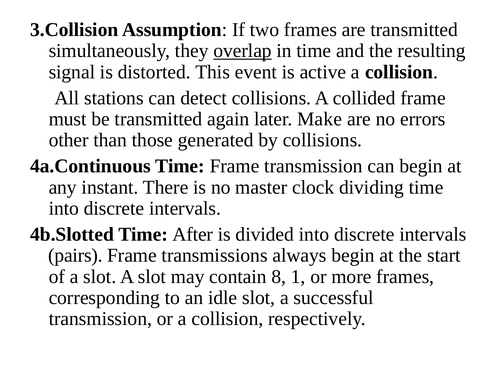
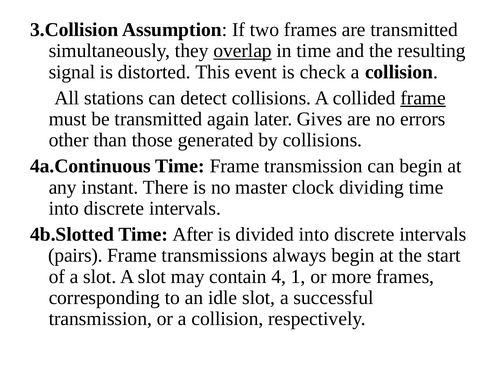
active: active -> check
frame at (423, 98) underline: none -> present
Make: Make -> Gives
8: 8 -> 4
